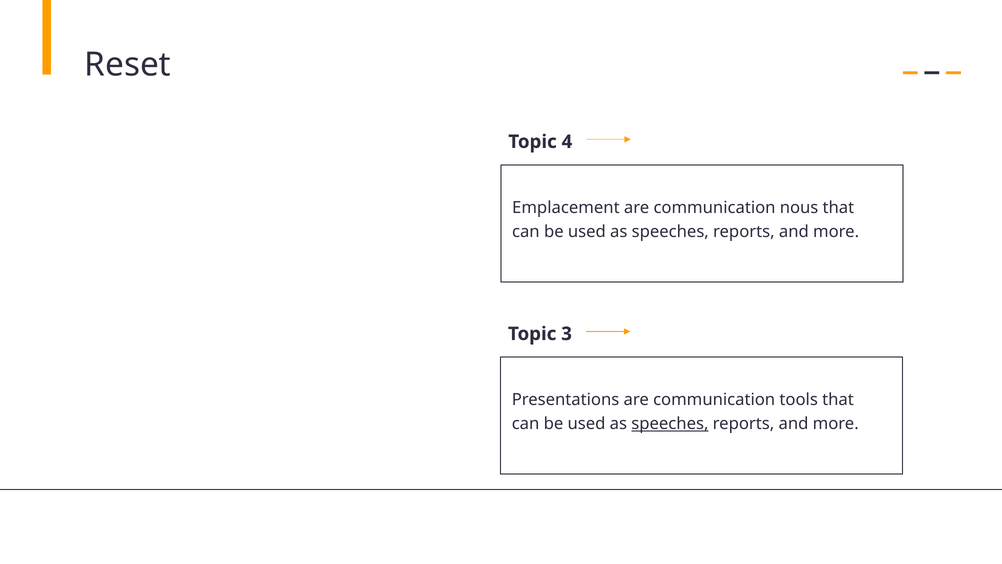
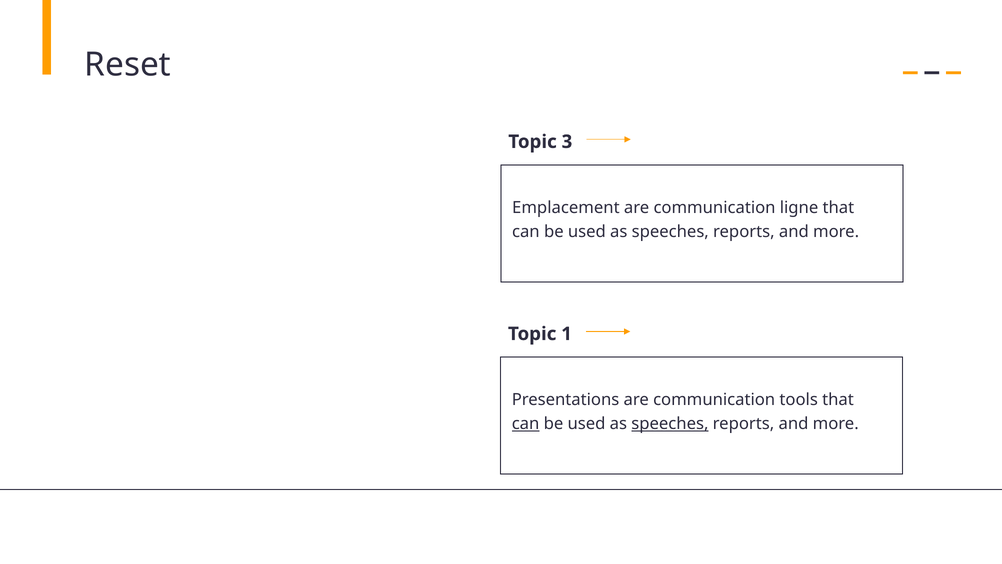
4: 4 -> 3
nous: nous -> ligne
3: 3 -> 1
can at (526, 424) underline: none -> present
